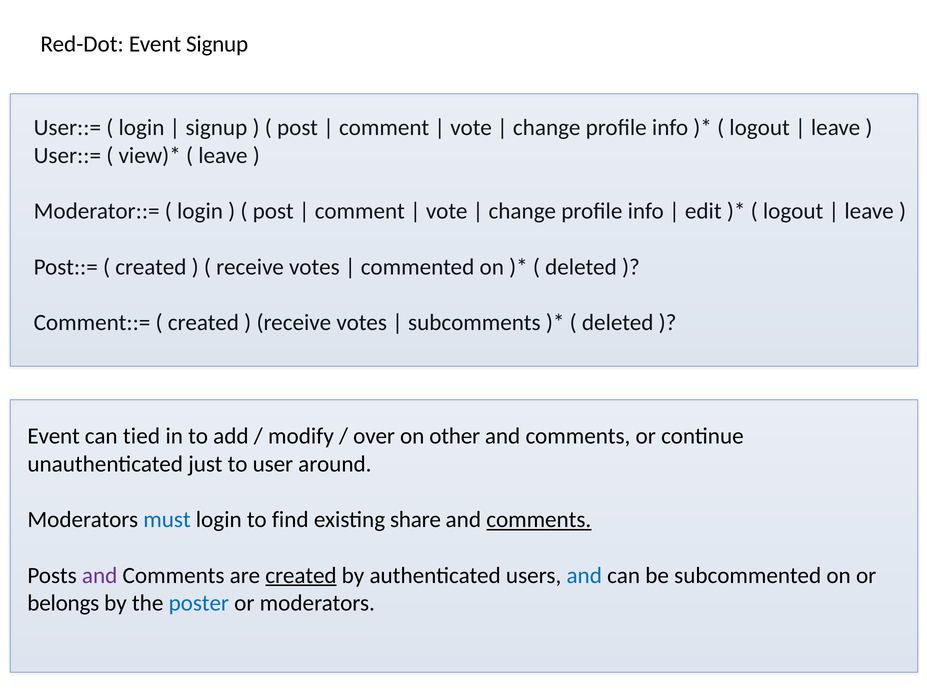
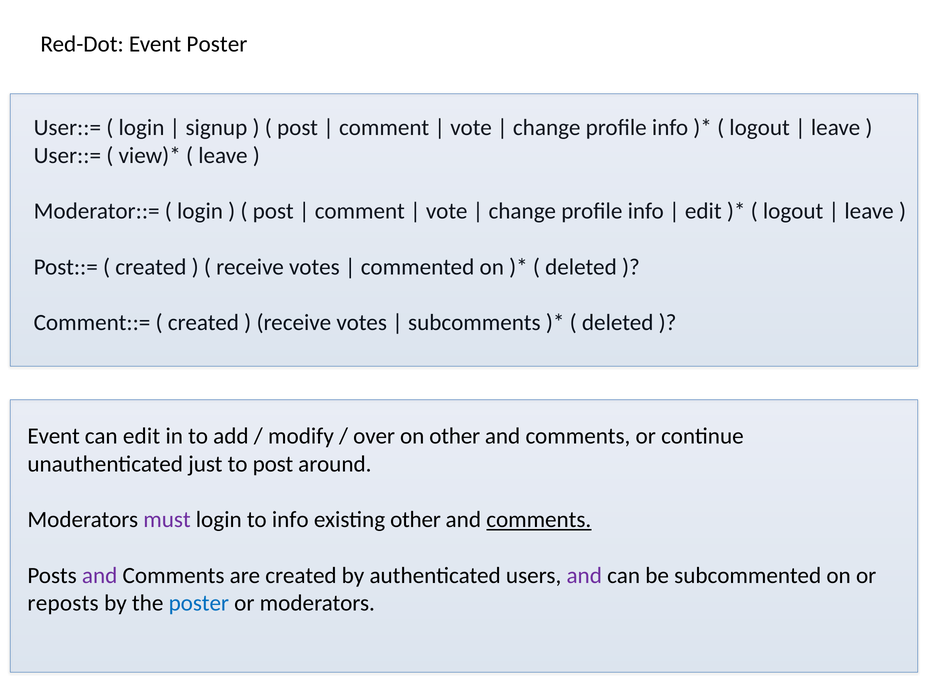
Event Signup: Signup -> Poster
can tied: tied -> edit
to user: user -> post
must colour: blue -> purple
to find: find -> info
existing share: share -> other
created at (301, 575) underline: present -> none
and at (584, 575) colour: blue -> purple
belongs: belongs -> reposts
